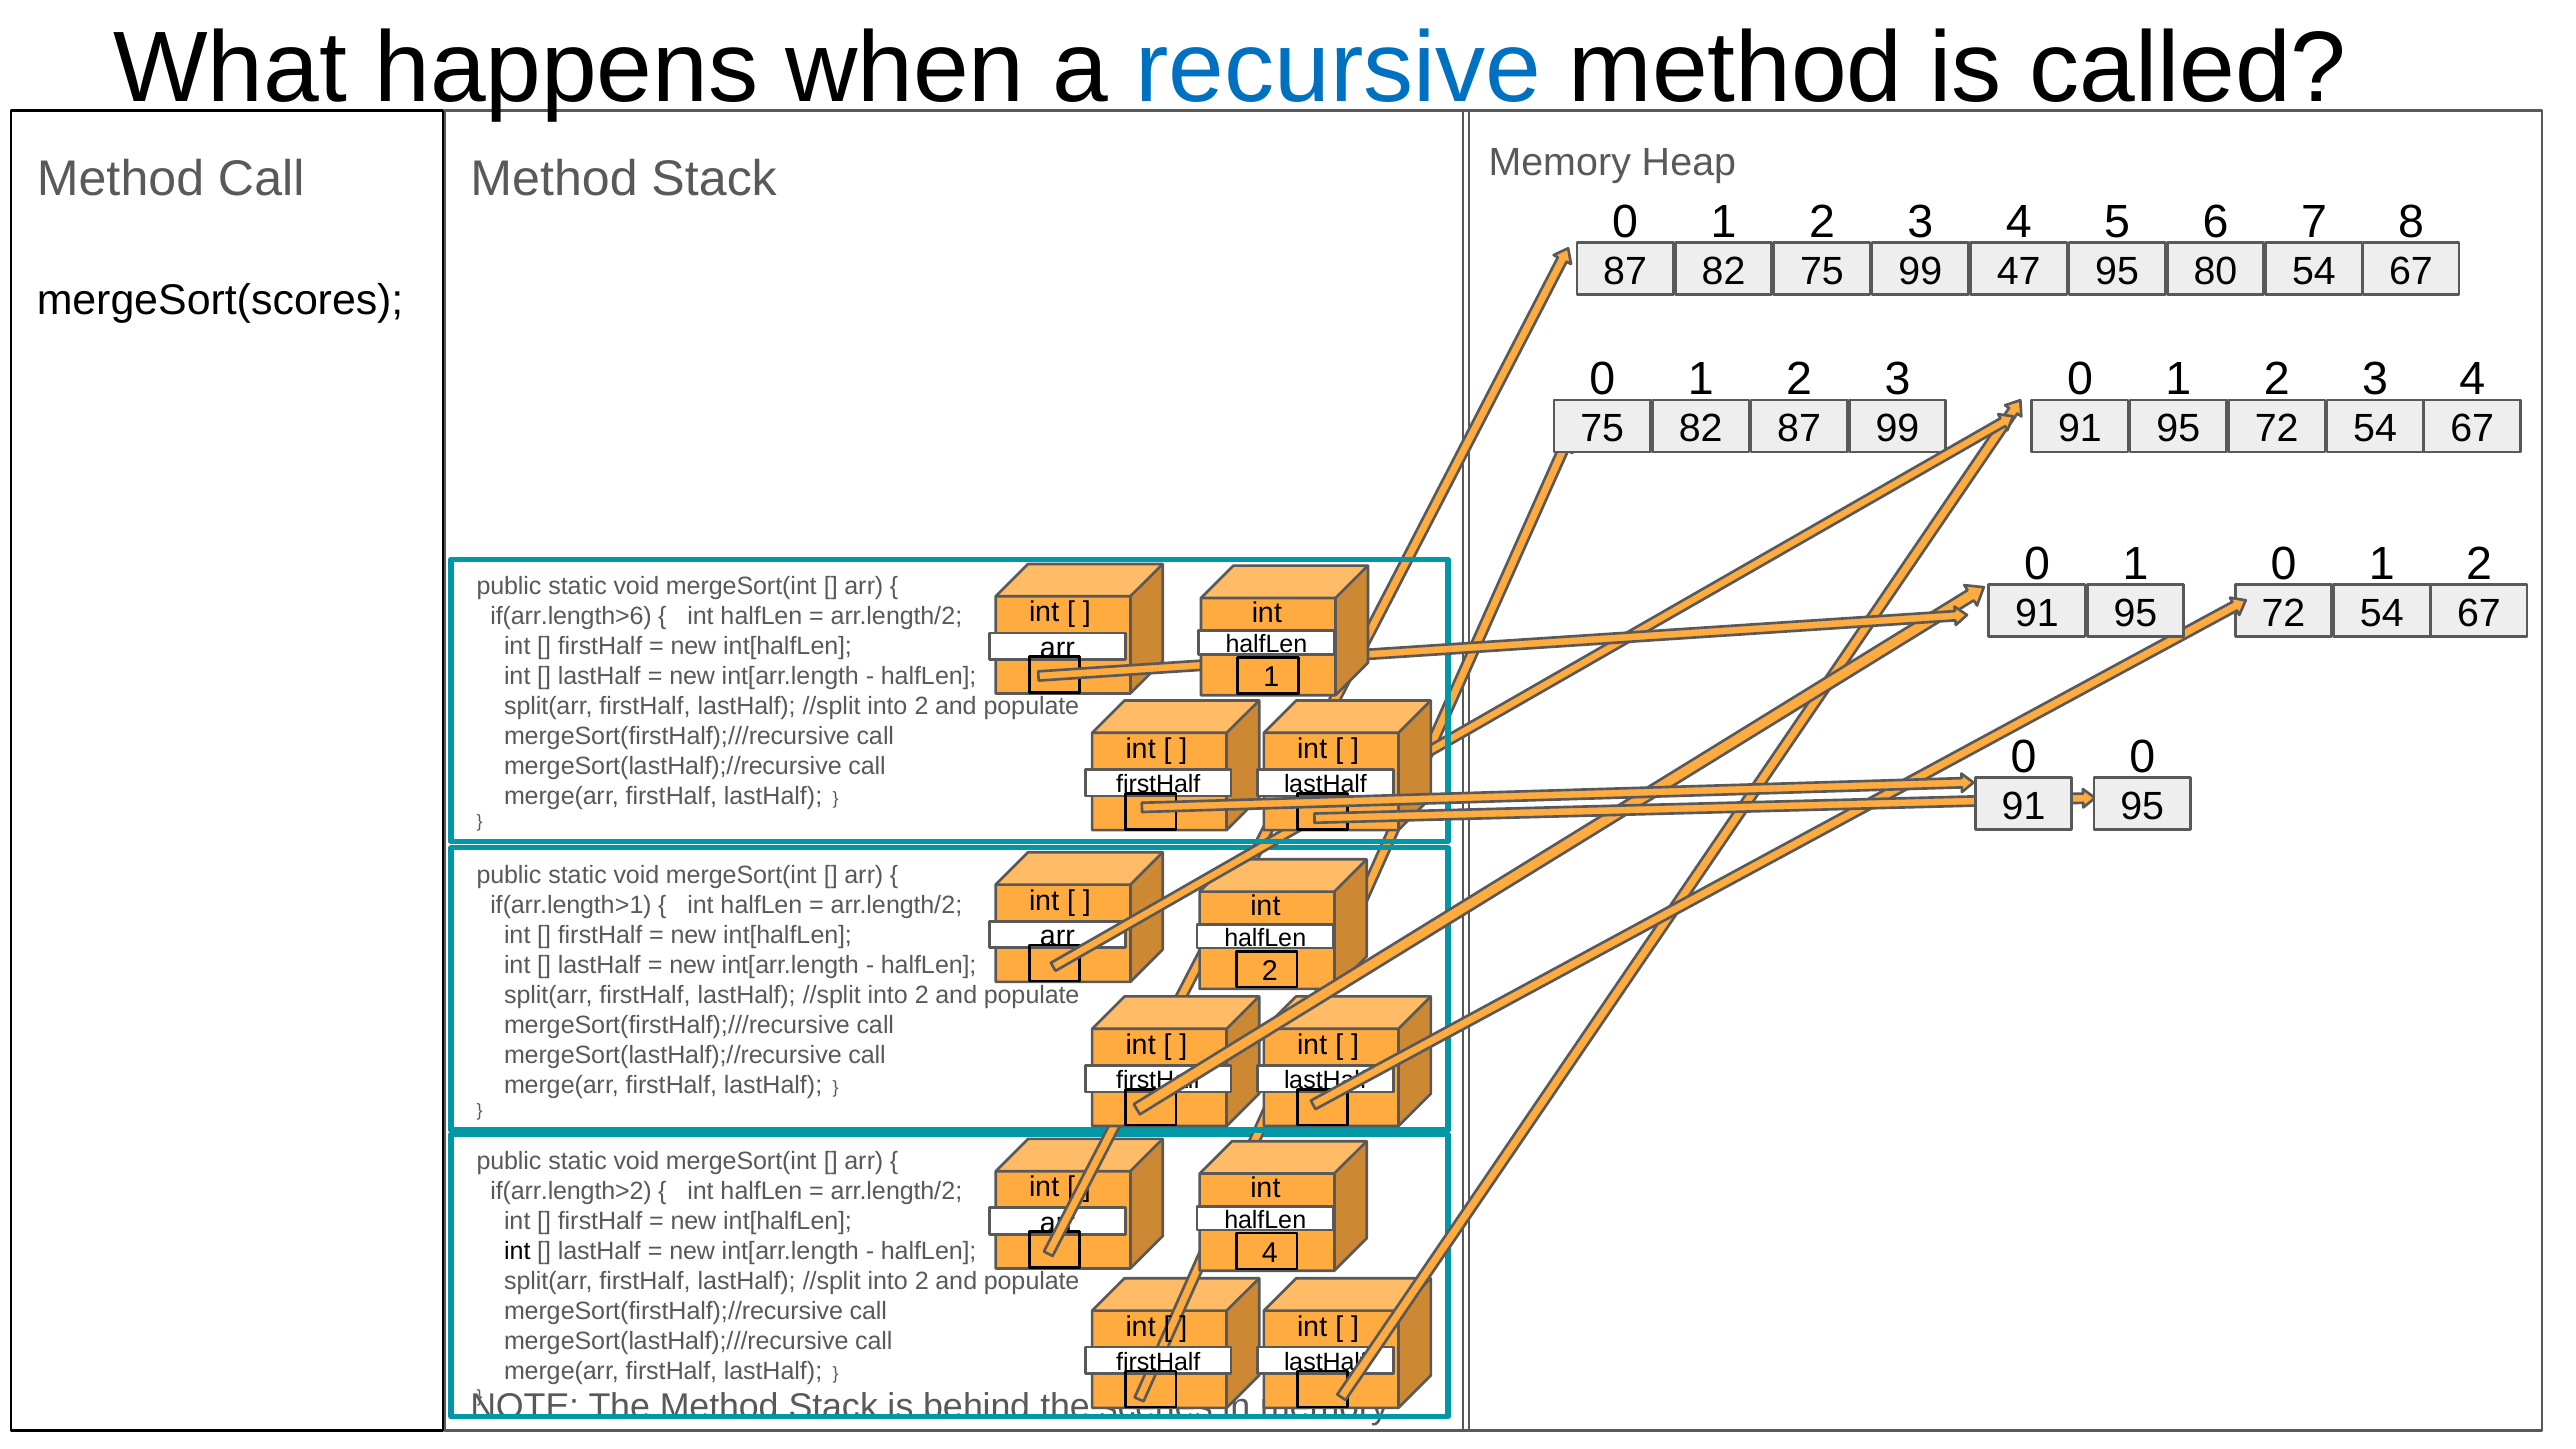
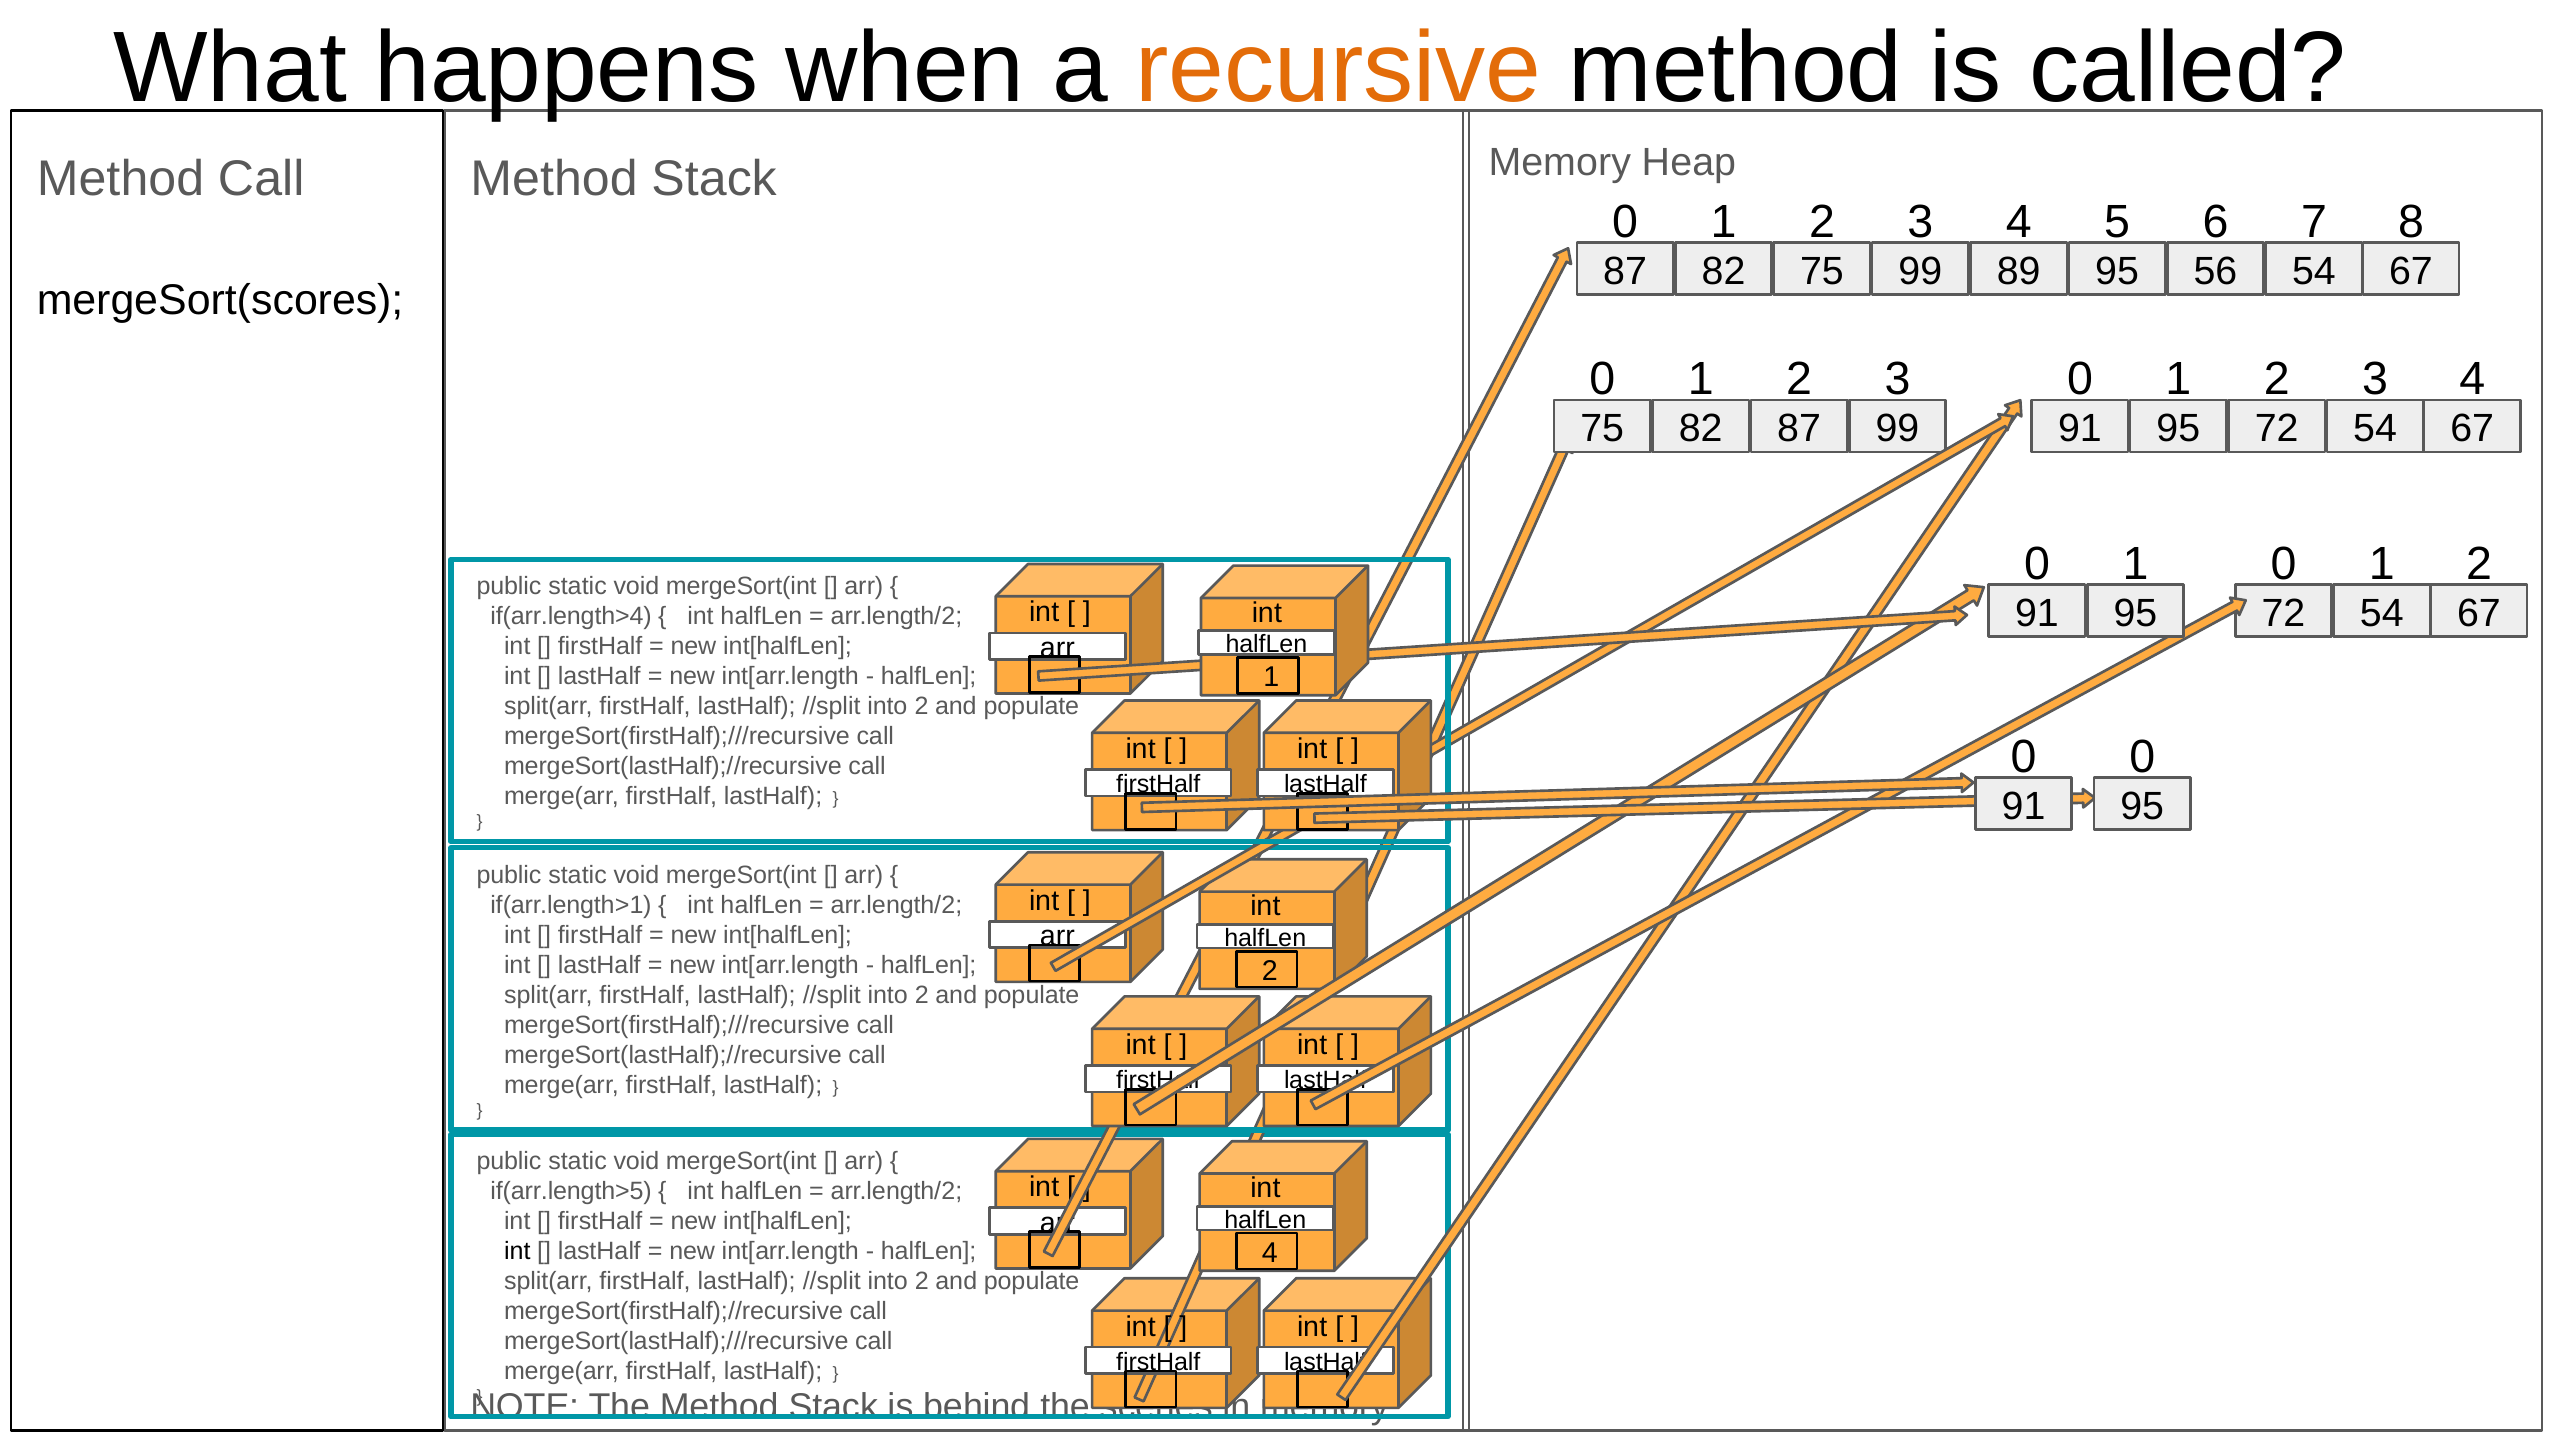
recursive colour: blue -> orange
47: 47 -> 89
80: 80 -> 56
if(arr.length>6: if(arr.length>6 -> if(arr.length>4
if(arr.length>2: if(arr.length>2 -> if(arr.length>5
